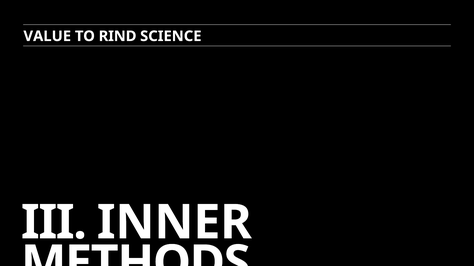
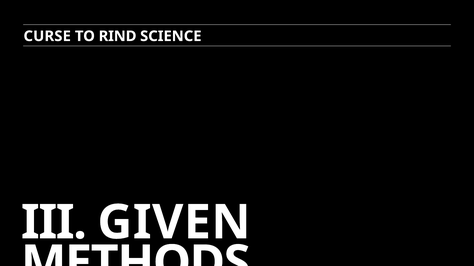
VALUE: VALUE -> CURSE
INNER: INNER -> GIVEN
